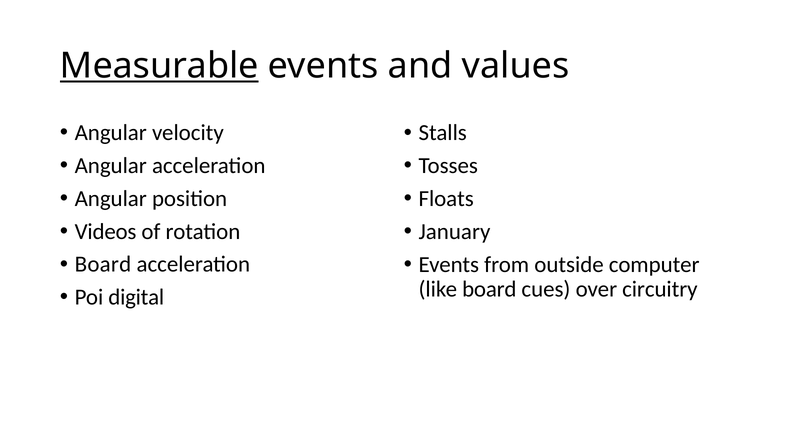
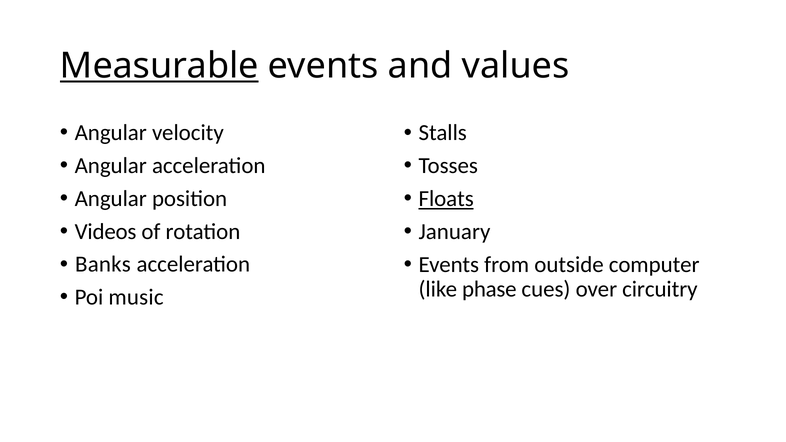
Floats underline: none -> present
Board at (103, 264): Board -> Banks
like board: board -> phase
digital: digital -> music
